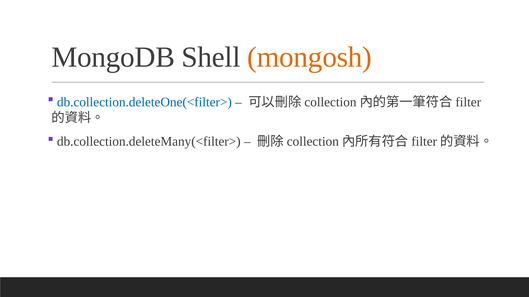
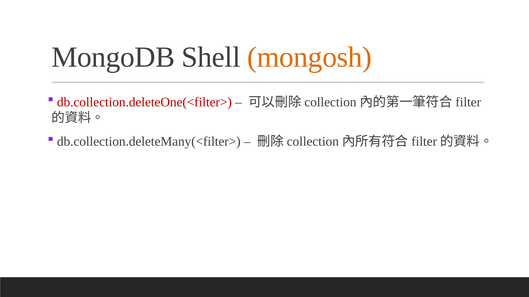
db.collection.deleteOne(<filter> colour: blue -> red
